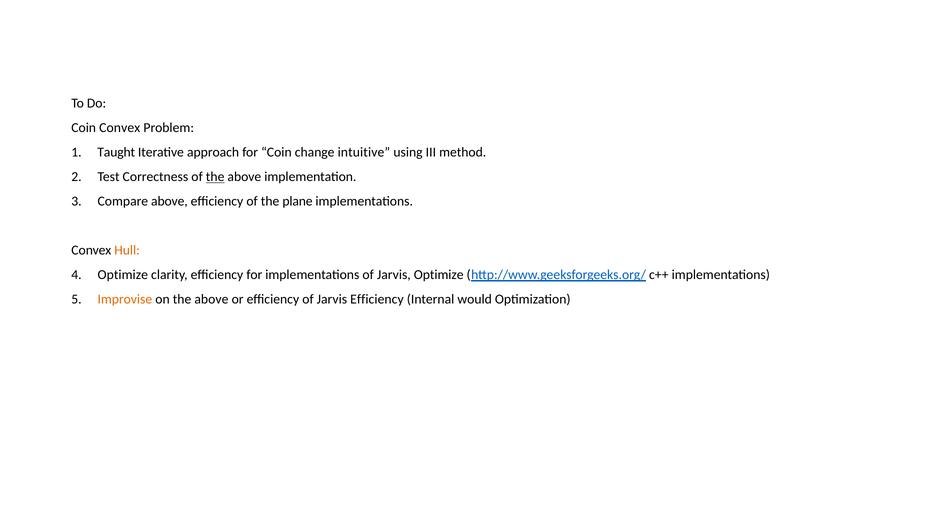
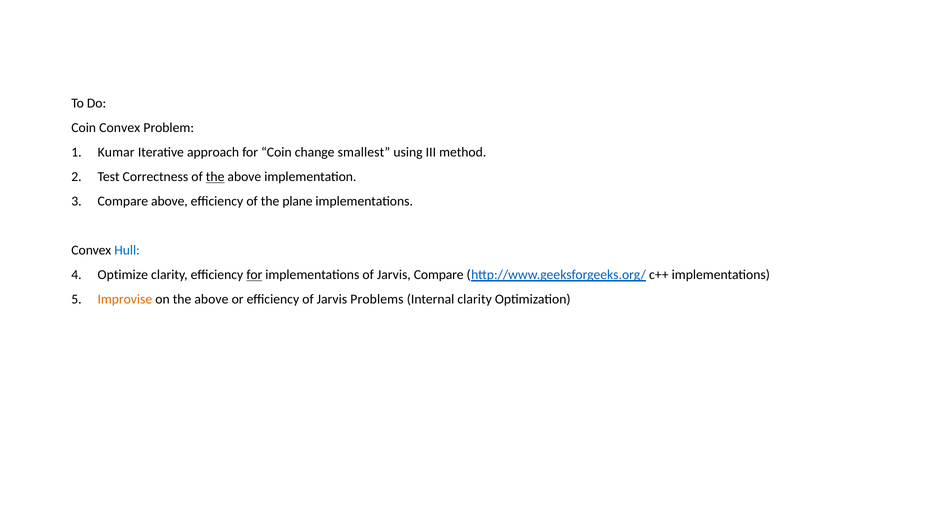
Taught: Taught -> Kumar
intuitive: intuitive -> smallest
Hull colour: orange -> blue
for at (254, 275) underline: none -> present
Jarvis Optimize: Optimize -> Compare
Jarvis Efficiency: Efficiency -> Problems
Internal would: would -> clarity
